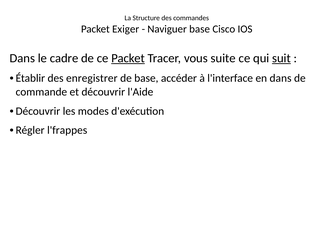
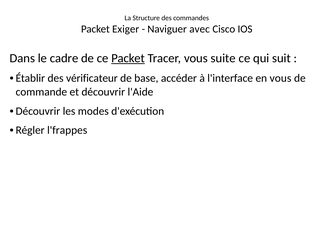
Naviguer base: base -> avec
suit underline: present -> none
enregistrer: enregistrer -> vérificateur
en dans: dans -> vous
